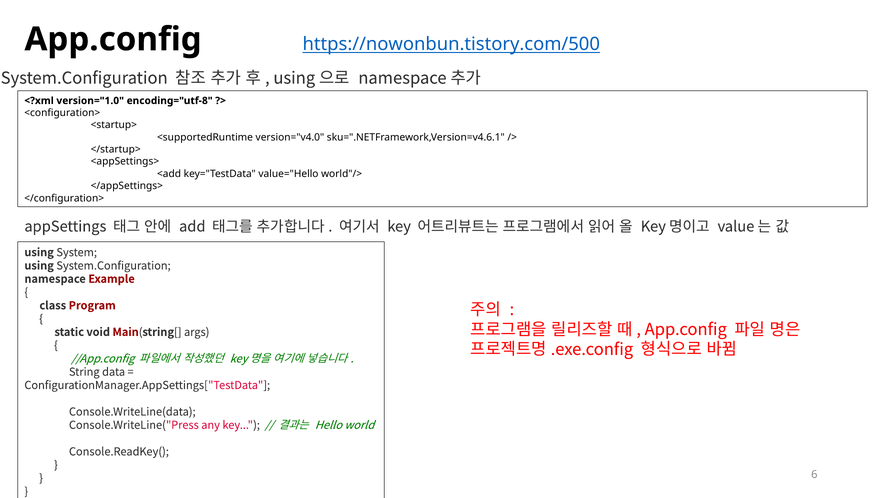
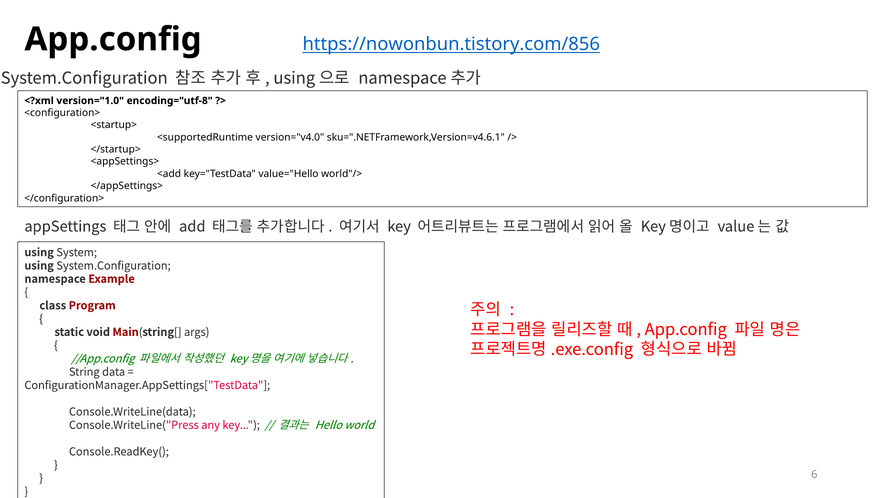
https://nowonbun.tistory.com/500: https://nowonbun.tistory.com/500 -> https://nowonbun.tistory.com/856
